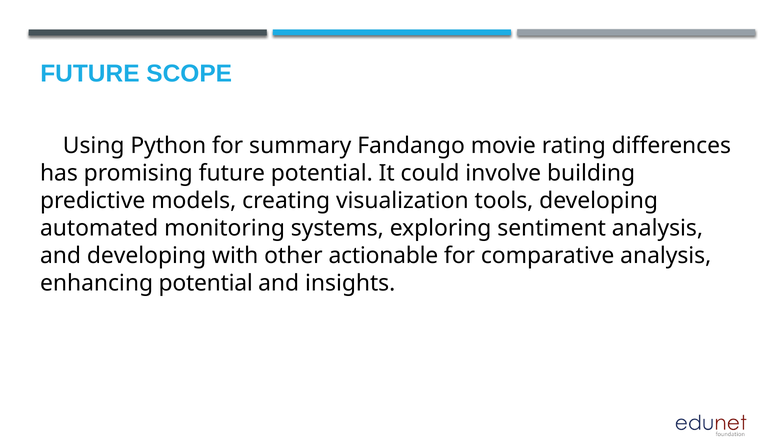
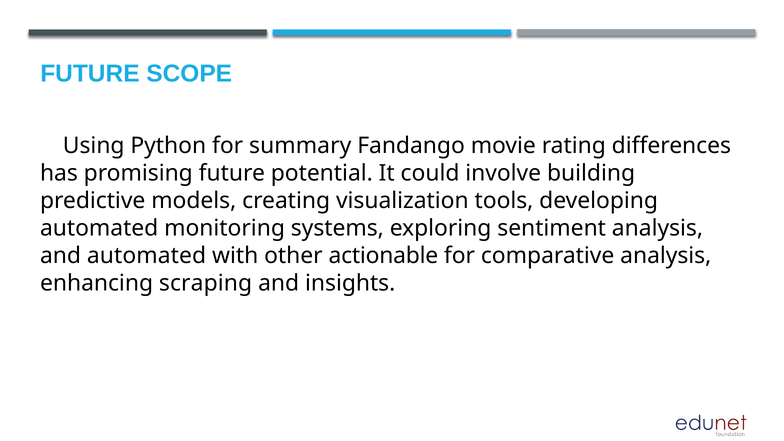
and developing: developing -> automated
enhancing potential: potential -> scraping
